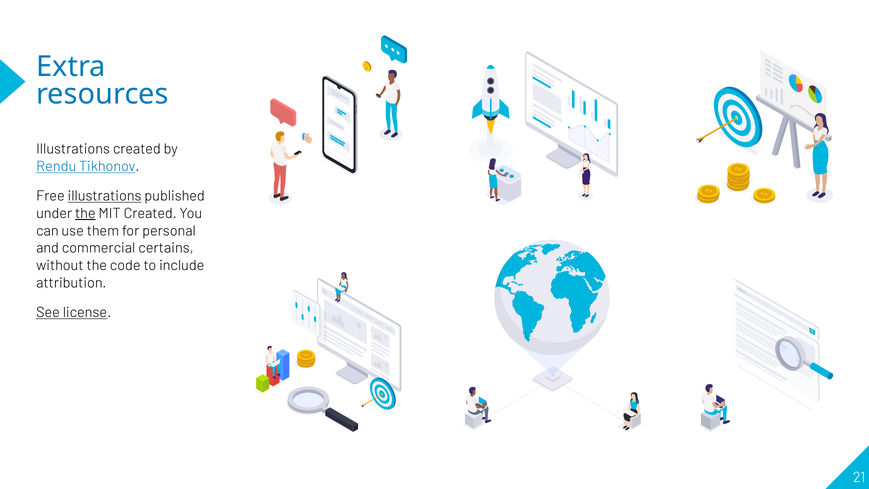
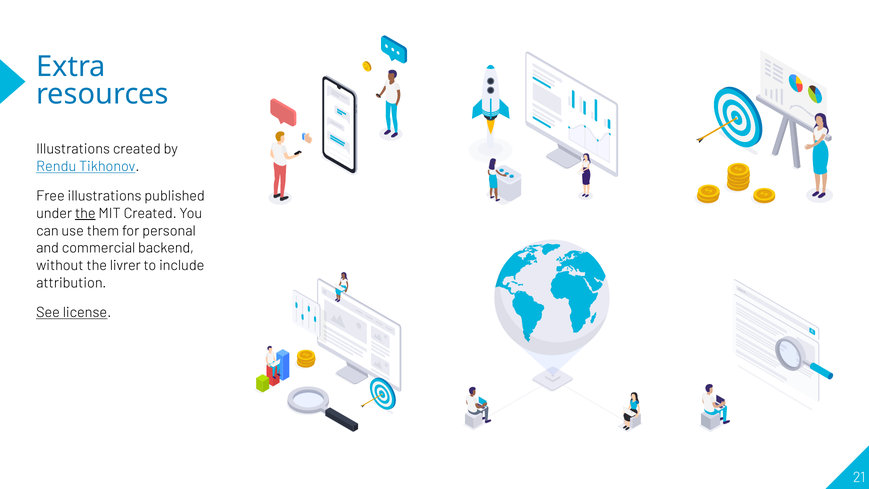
illustrations at (105, 196) underline: present -> none
certains: certains -> backend
code: code -> livrer
